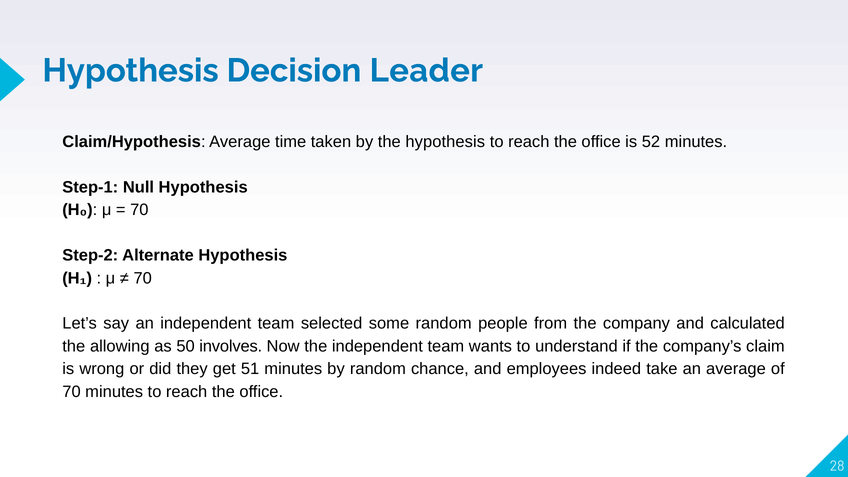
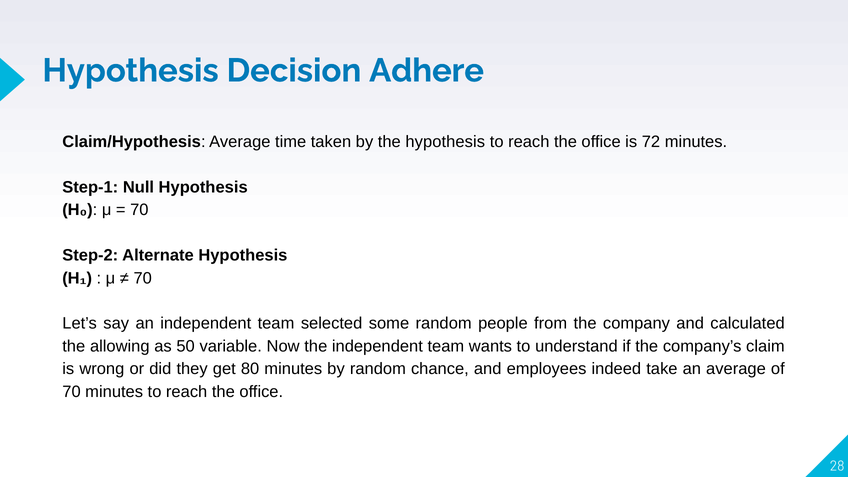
Leader: Leader -> Adhere
52: 52 -> 72
involves: involves -> variable
51: 51 -> 80
